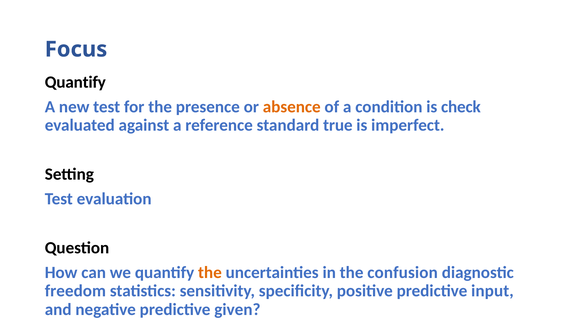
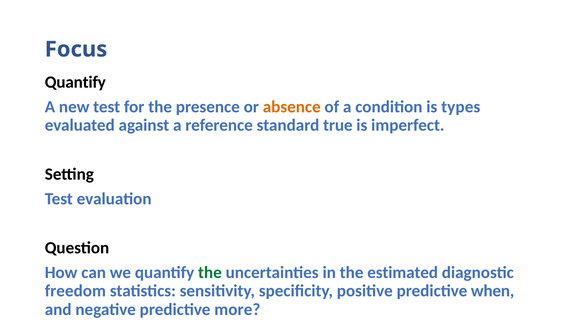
check: check -> types
the at (210, 273) colour: orange -> green
confusion: confusion -> estimated
input: input -> when
given: given -> more
